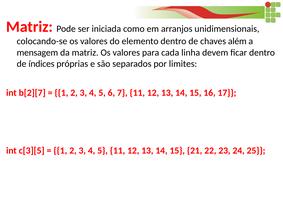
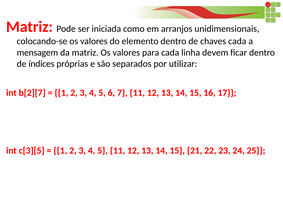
chaves além: além -> cada
limites: limites -> utilizar
